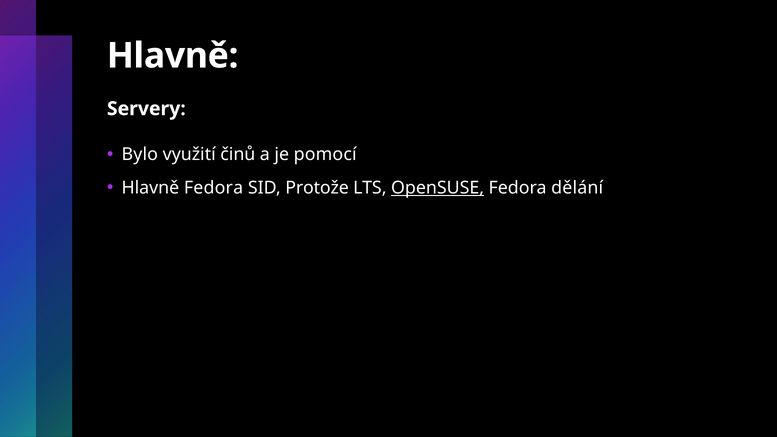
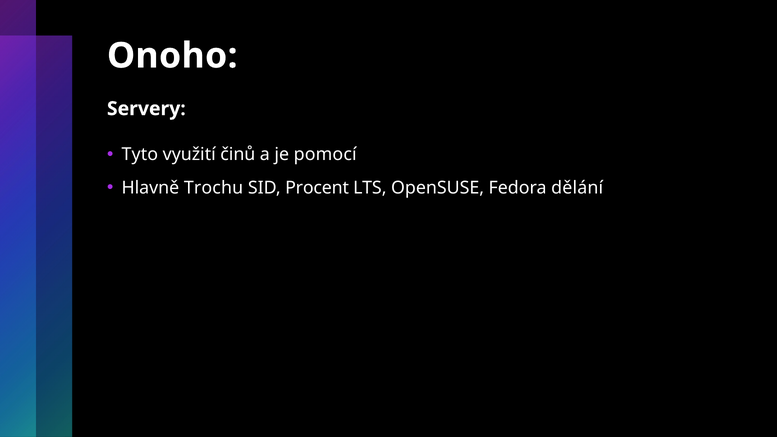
Hlavně at (173, 56): Hlavně -> Onoho
Bylo: Bylo -> Tyto
Hlavně Fedora: Fedora -> Trochu
Protože: Protože -> Procent
OpenSUSE underline: present -> none
